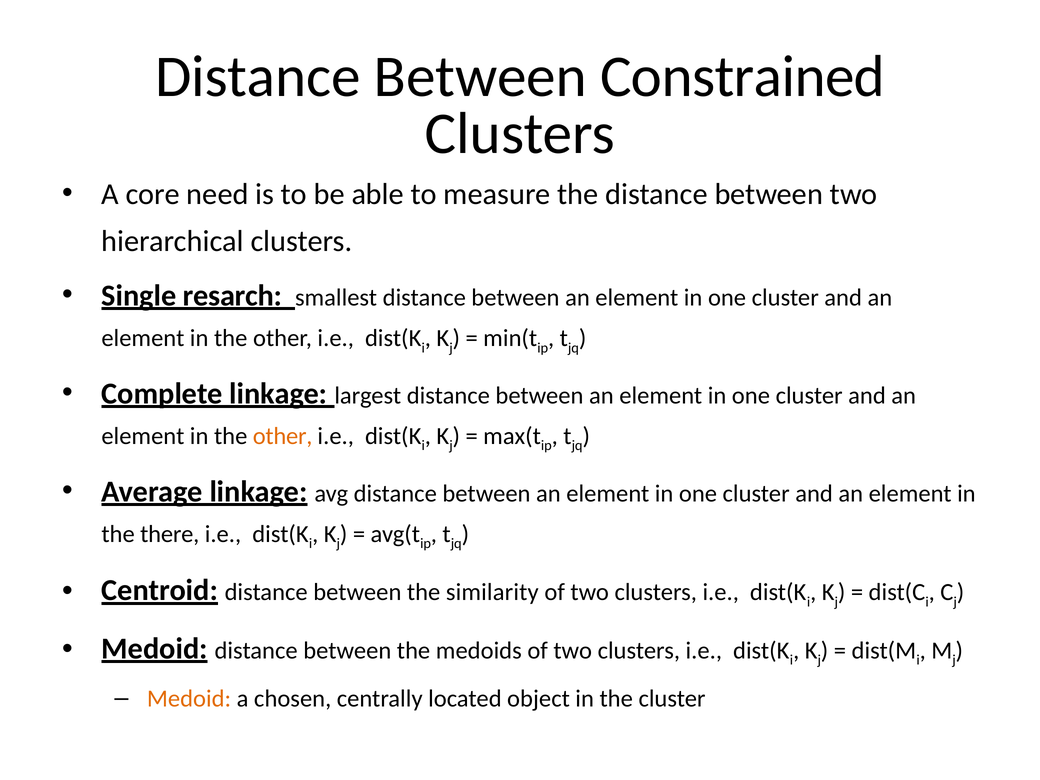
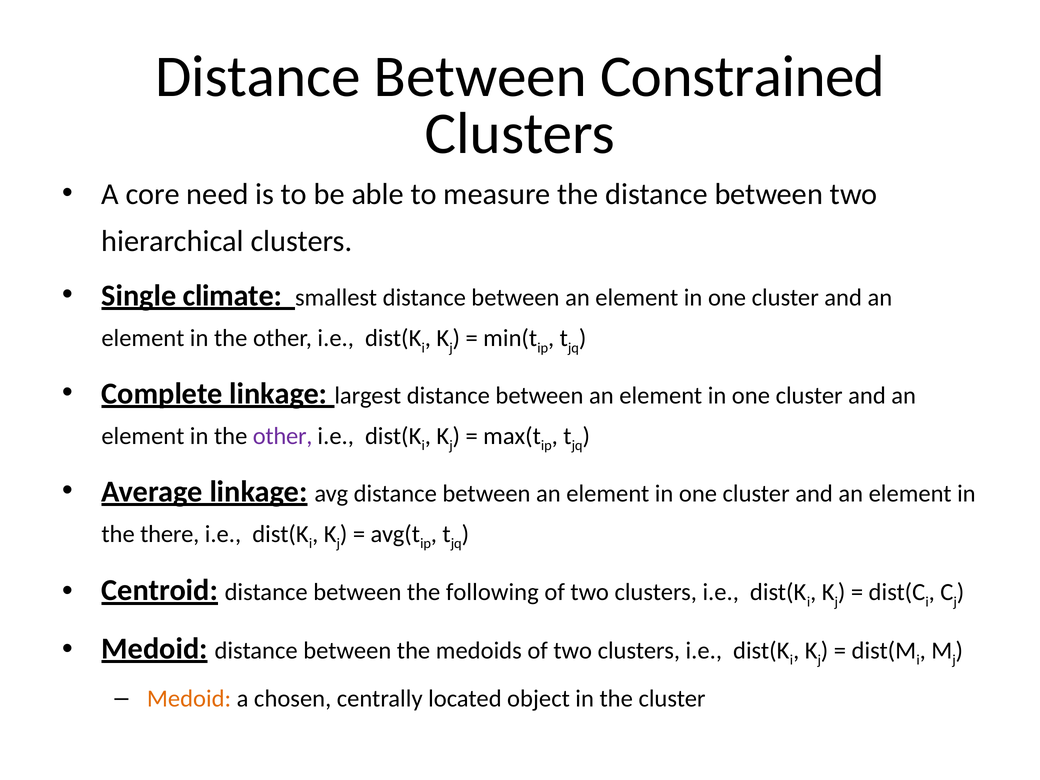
resarch: resarch -> climate
other at (283, 436) colour: orange -> purple
similarity: similarity -> following
